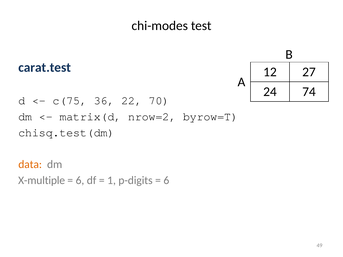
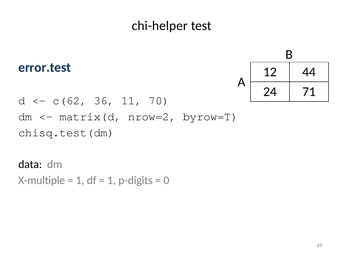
chi-modes: chi-modes -> chi-helper
carat.test: carat.test -> error.test
27: 27 -> 44
74: 74 -> 71
c(75: c(75 -> c(62
22: 22 -> 11
data colour: orange -> black
6 at (80, 181): 6 -> 1
6 at (166, 181): 6 -> 0
